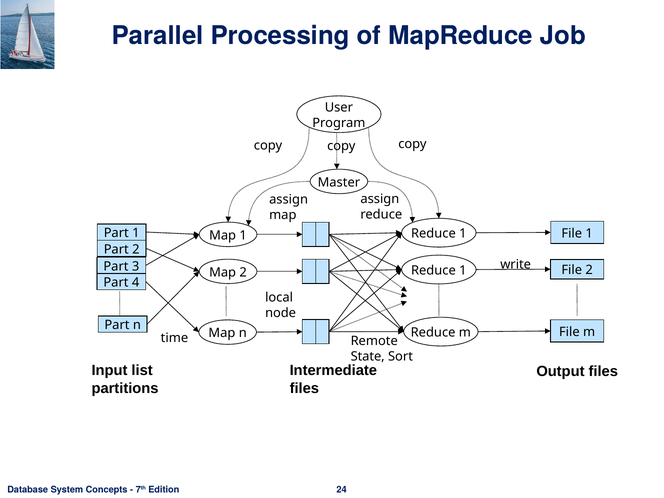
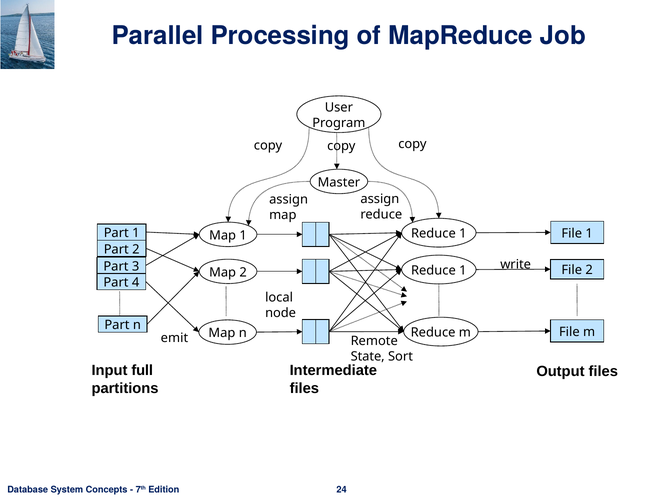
time: time -> emit
list: list -> full
